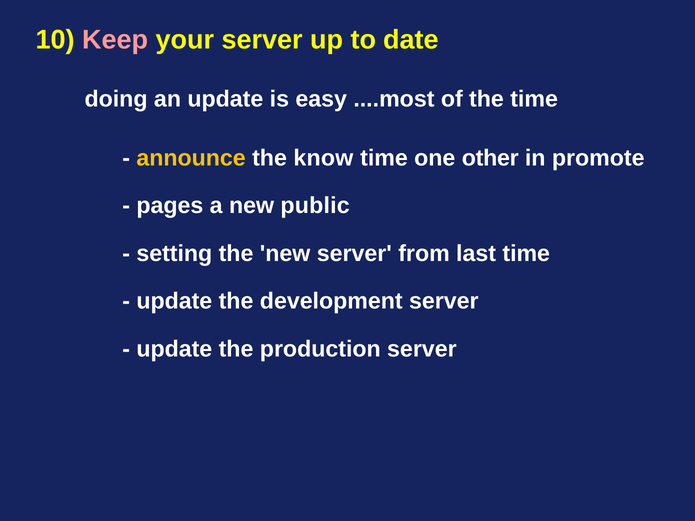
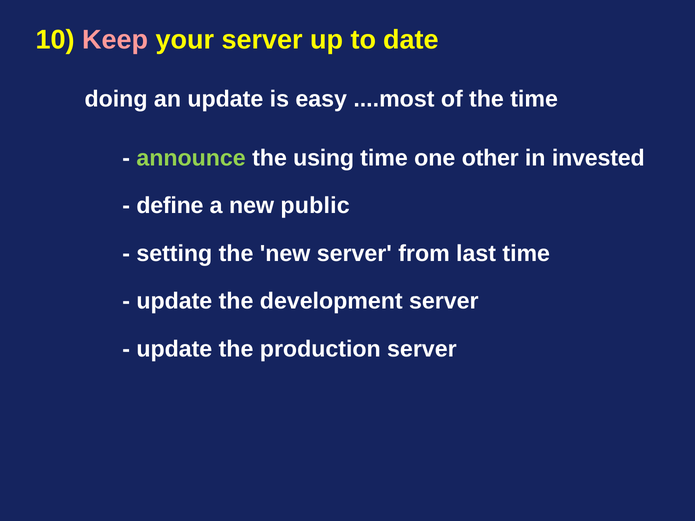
announce colour: yellow -> light green
know: know -> using
promote: promote -> invested
pages: pages -> define
